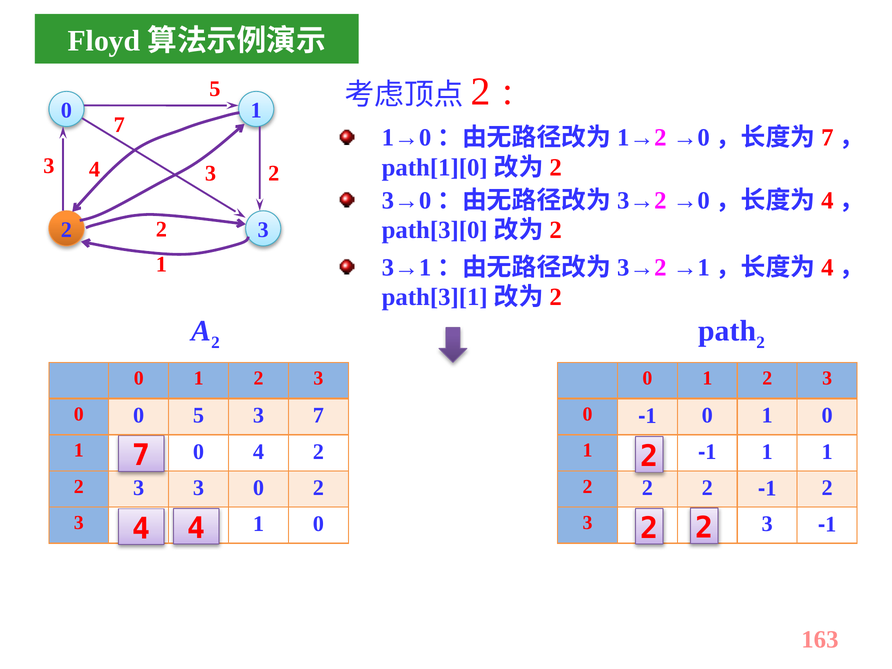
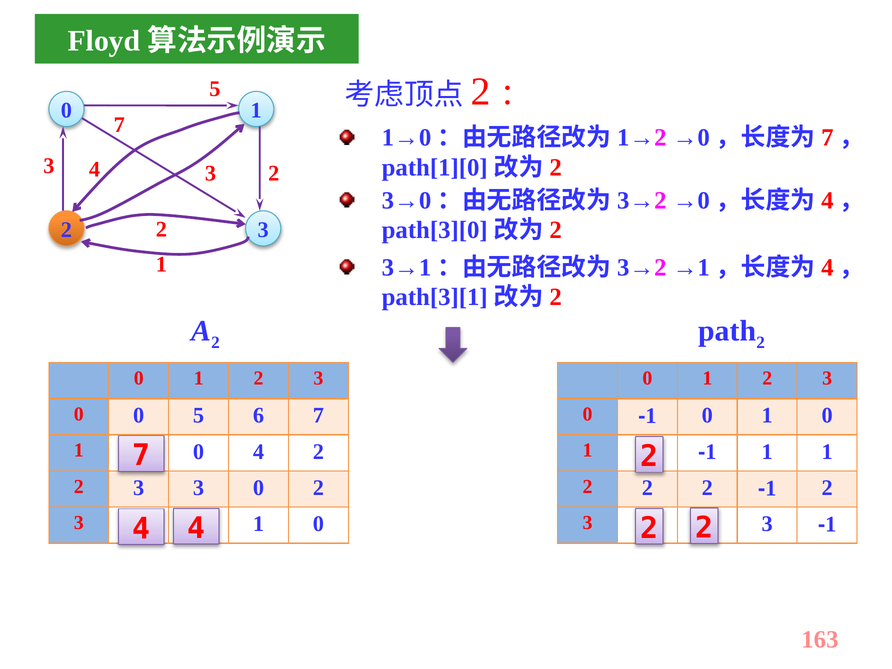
0 5 3: 3 -> 6
